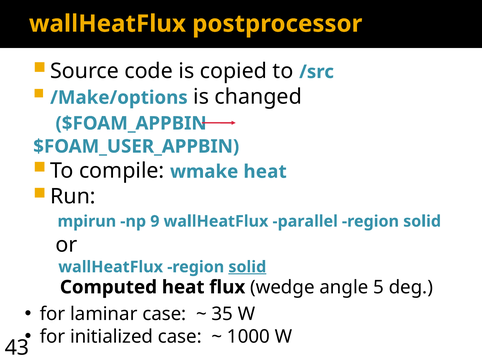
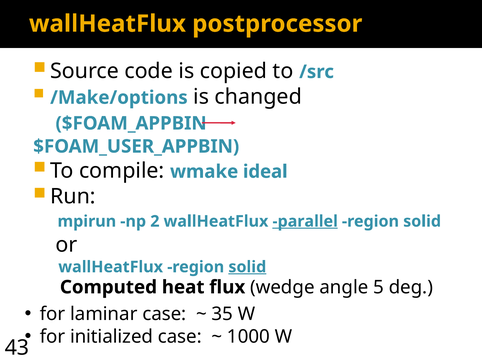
wmake heat: heat -> ideal
9: 9 -> 2
parallel underline: none -> present
